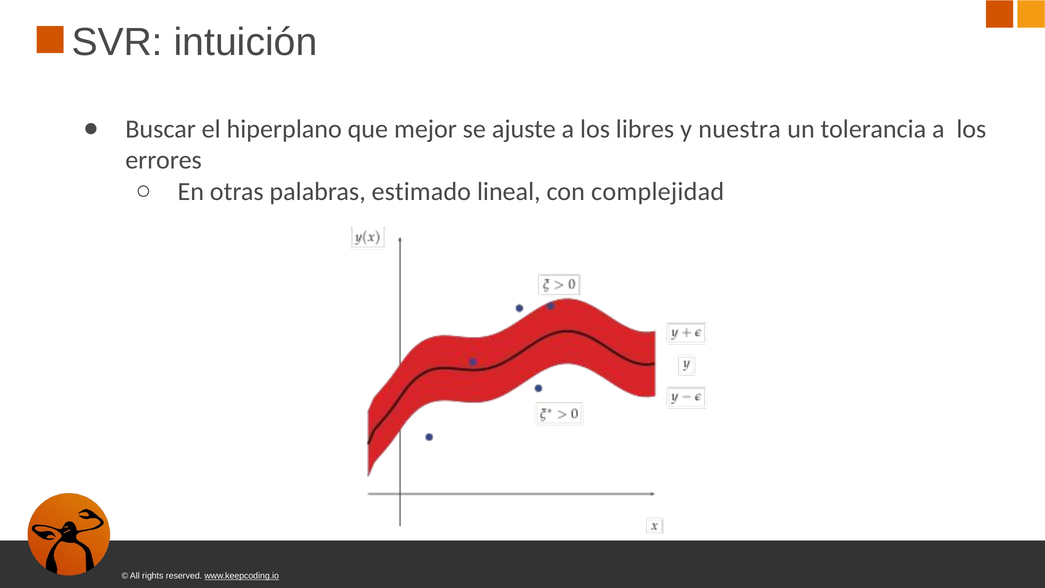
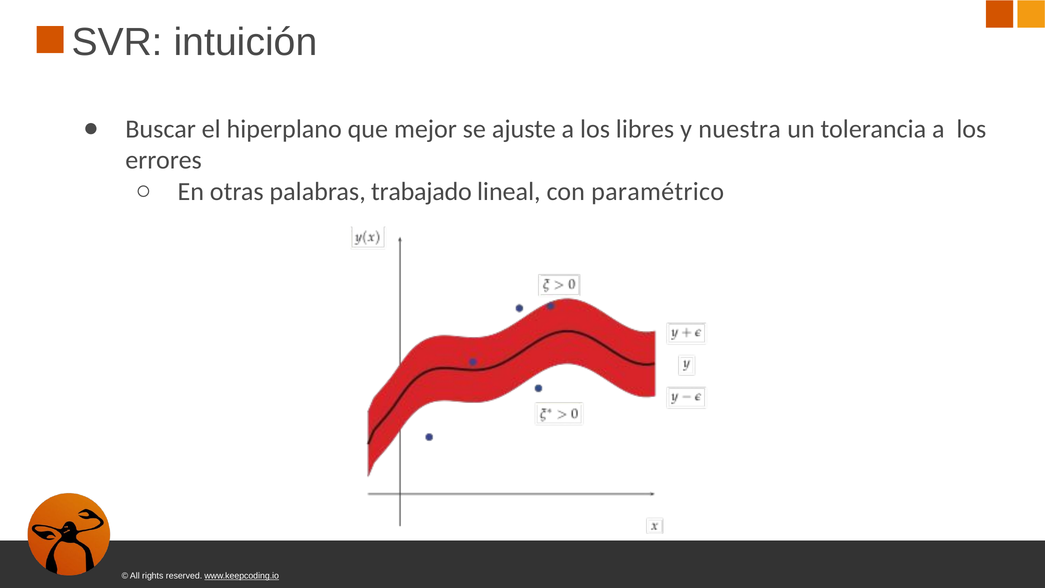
estimado: estimado -> trabajado
complejidad: complejidad -> paramétrico
